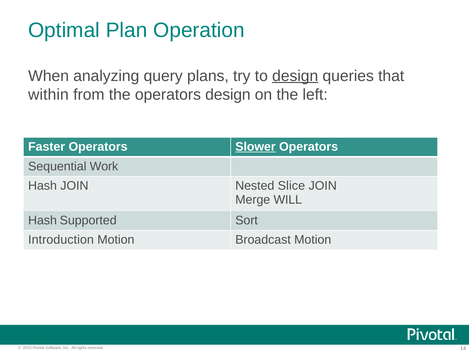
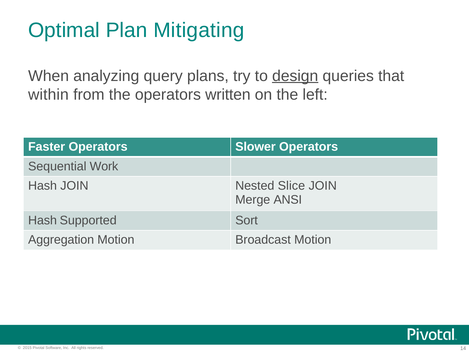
Operation: Operation -> Mitigating
operators design: design -> written
Slower underline: present -> none
WILL: WILL -> ANSI
Introduction: Introduction -> Aggregation
